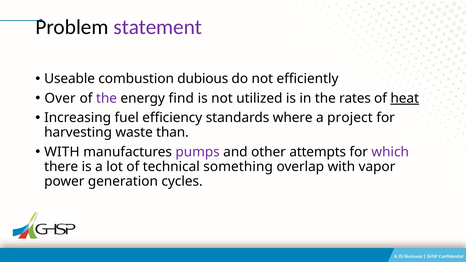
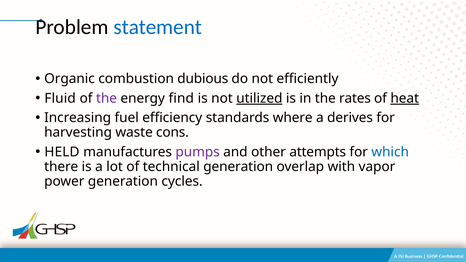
statement colour: purple -> blue
Useable: Useable -> Organic
Over: Over -> Fluid
utilized underline: none -> present
project: project -> derives
than: than -> cons
WITH at (62, 152): WITH -> HELD
which colour: purple -> blue
technical something: something -> generation
